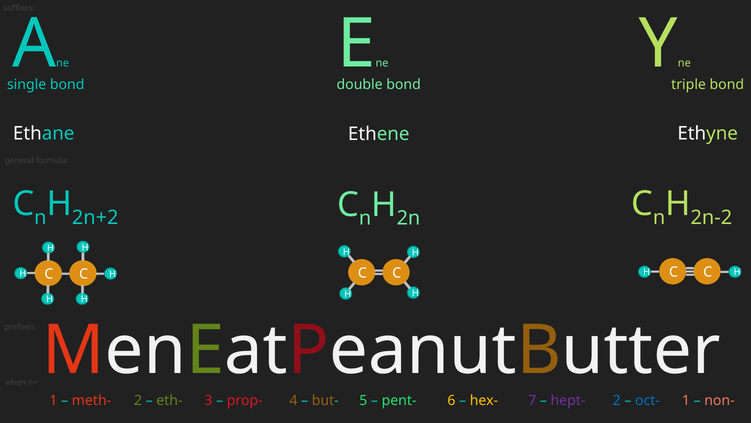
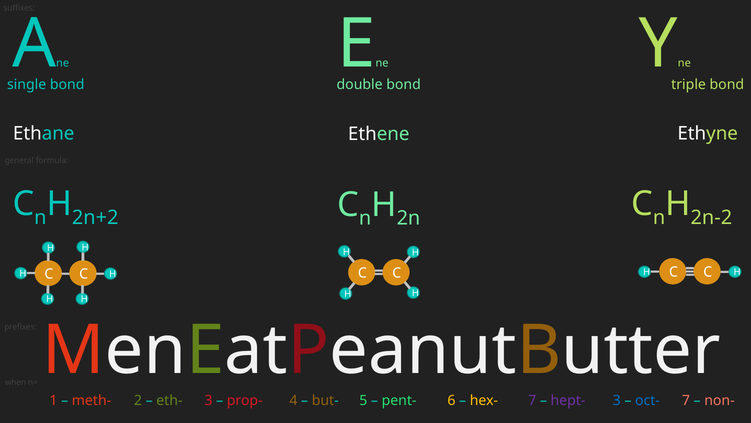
hept- 2: 2 -> 3
oct- 1: 1 -> 7
